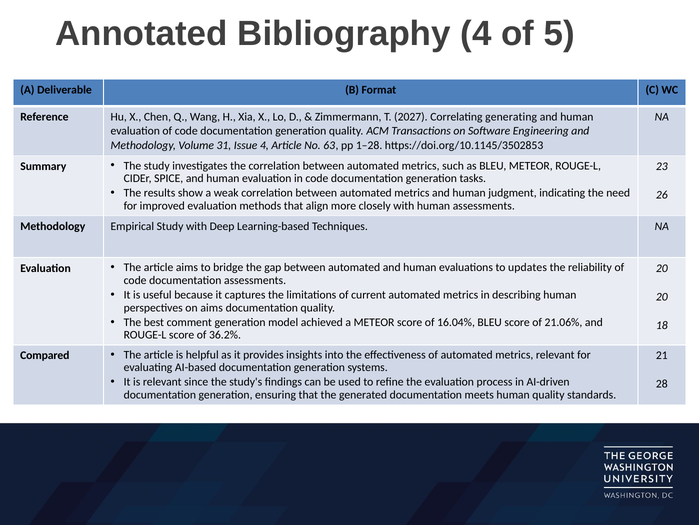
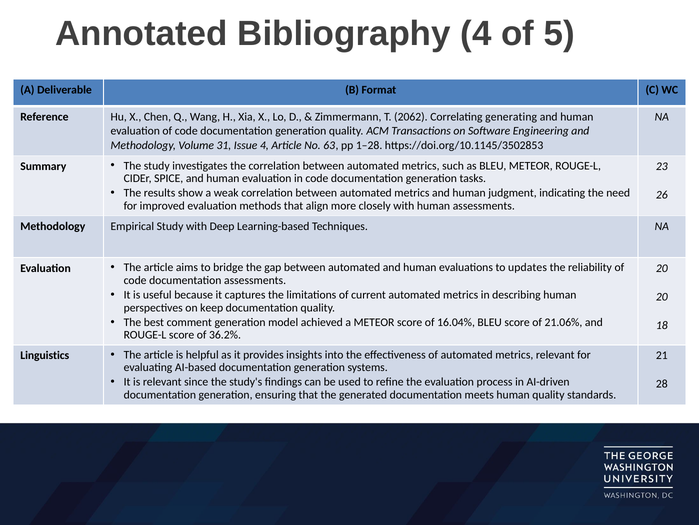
2027: 2027 -> 2062
on aims: aims -> keep
Compared: Compared -> Linguistics
